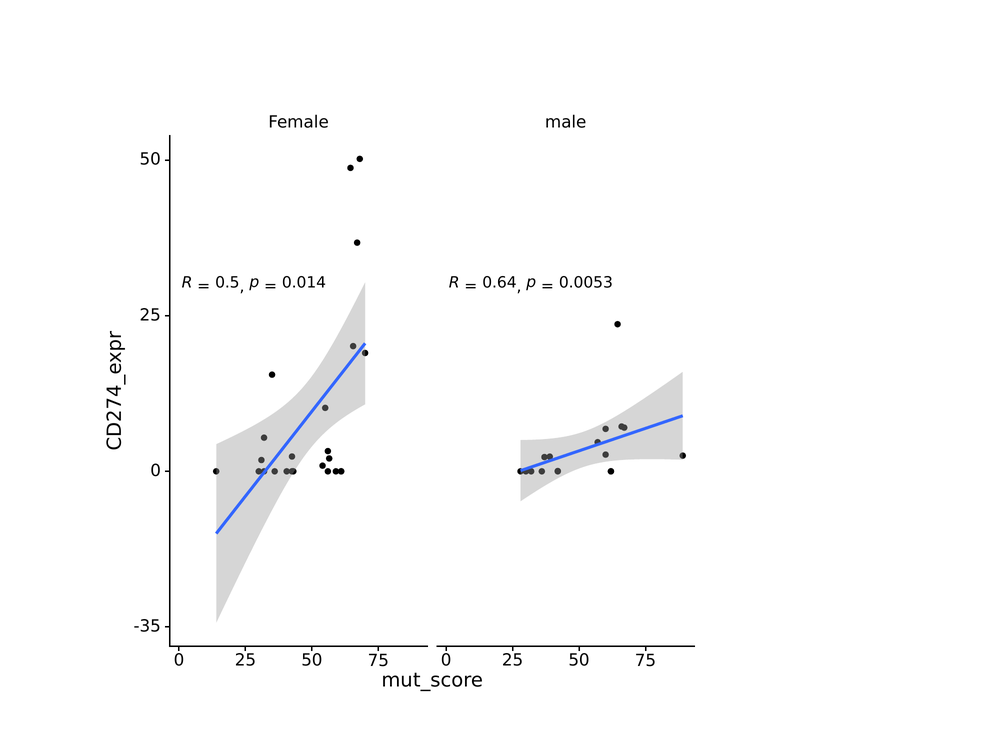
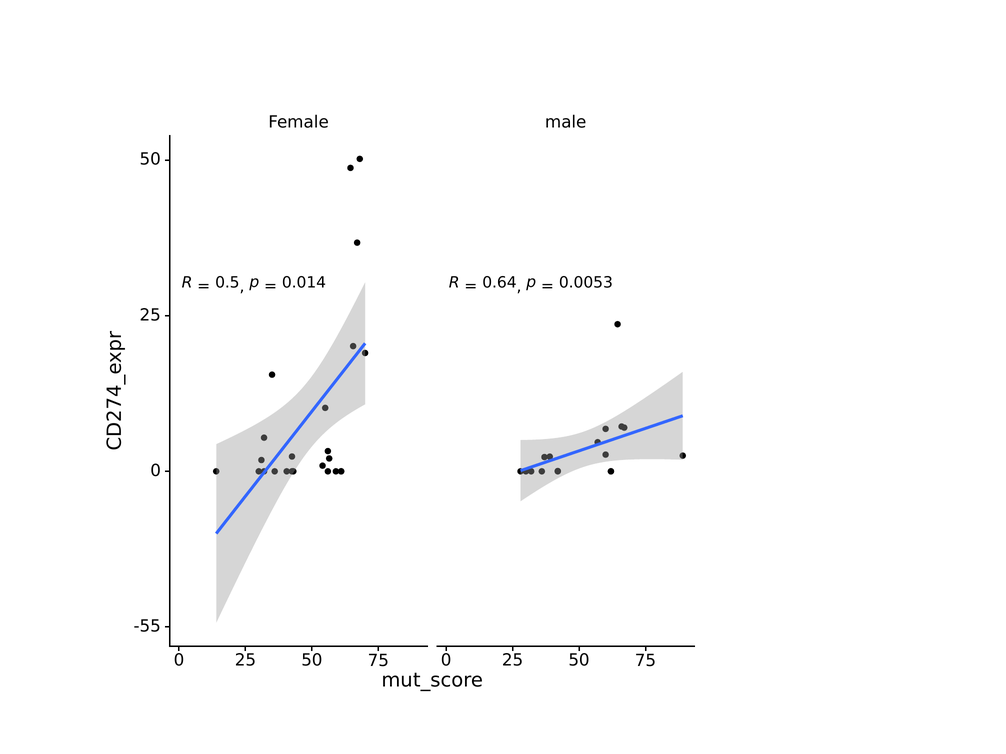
-35: -35 -> -55
